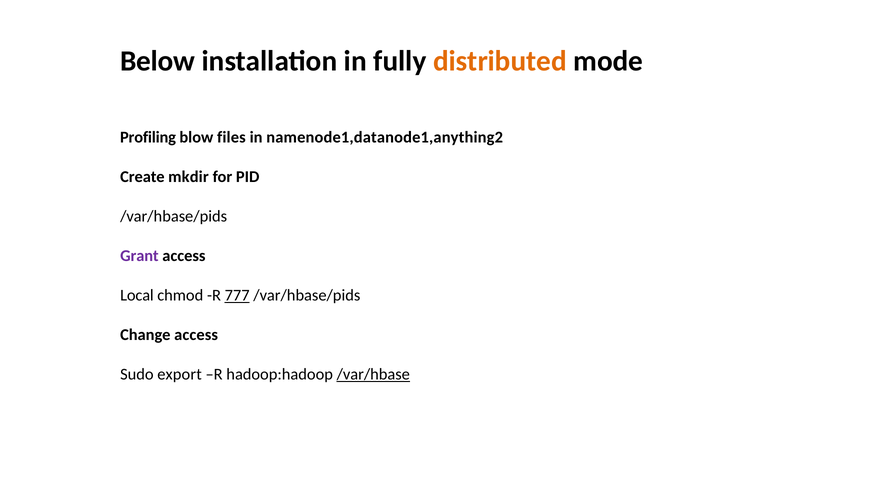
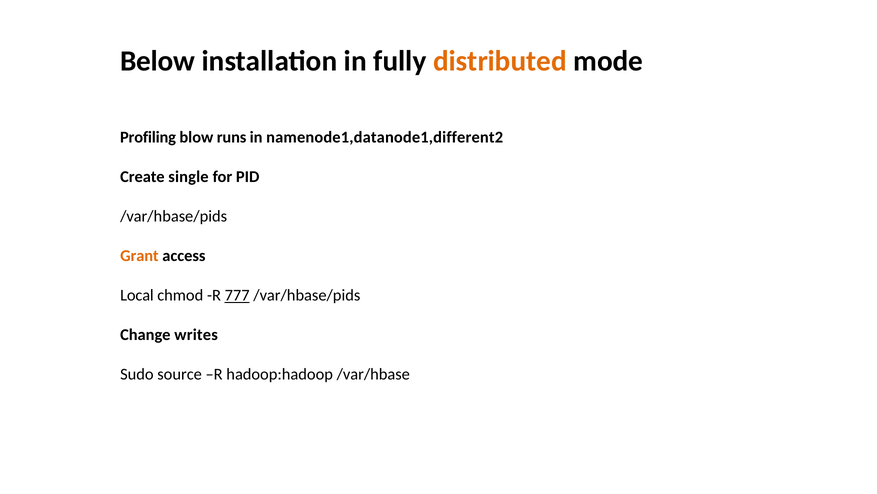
files: files -> runs
namenode1,datanode1,anything2: namenode1,datanode1,anything2 -> namenode1,datanode1,different2
mkdir: mkdir -> single
Grant colour: purple -> orange
Change access: access -> writes
export: export -> source
/var/hbase underline: present -> none
